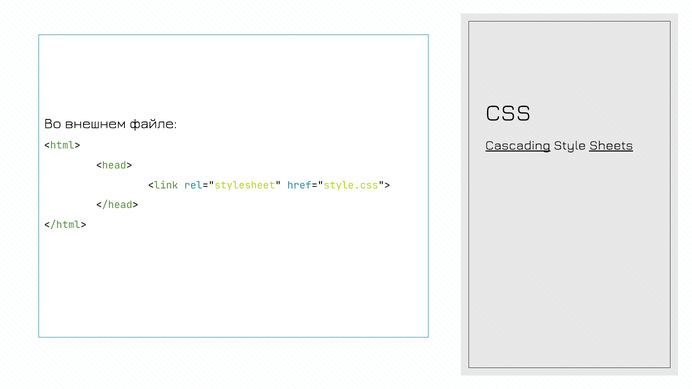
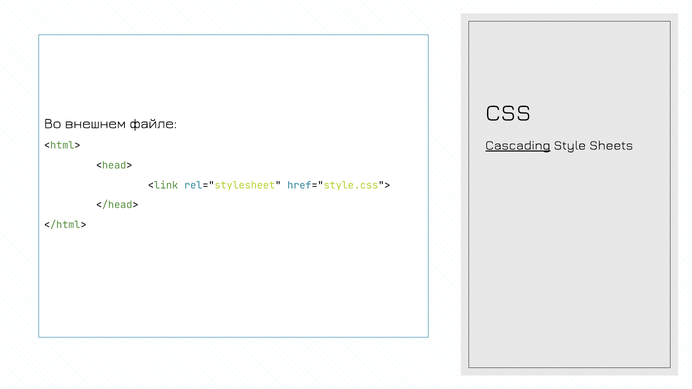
Sheets underline: present -> none
